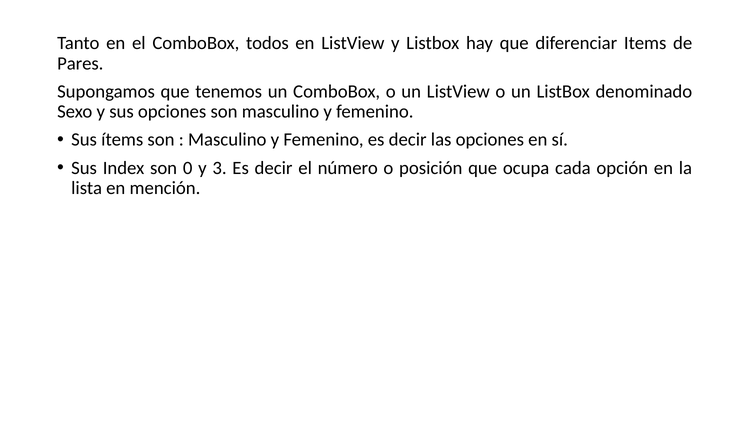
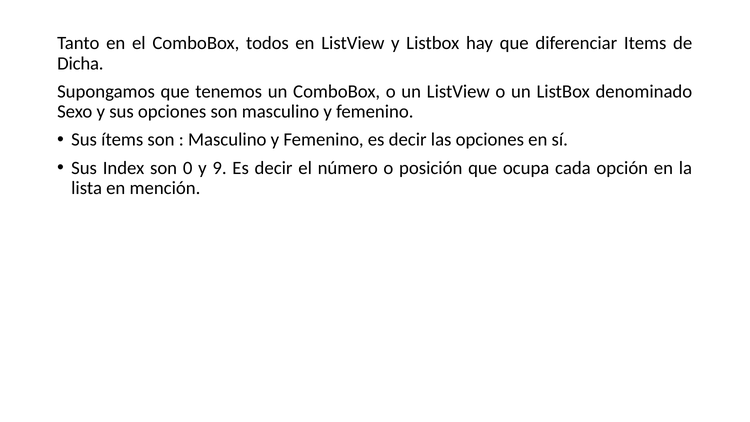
Pares: Pares -> Dicha
3: 3 -> 9
